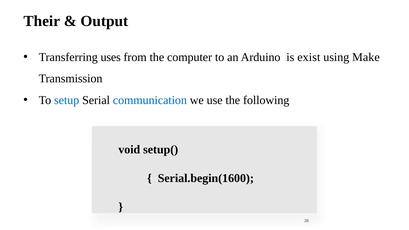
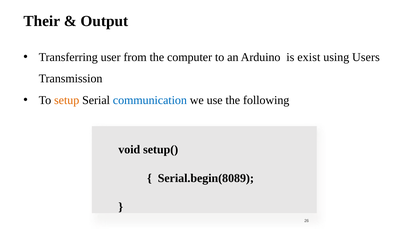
uses: uses -> user
Make: Make -> Users
setup colour: blue -> orange
Serial.begin(1600: Serial.begin(1600 -> Serial.begin(8089
